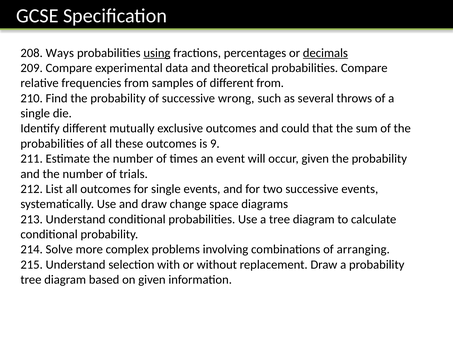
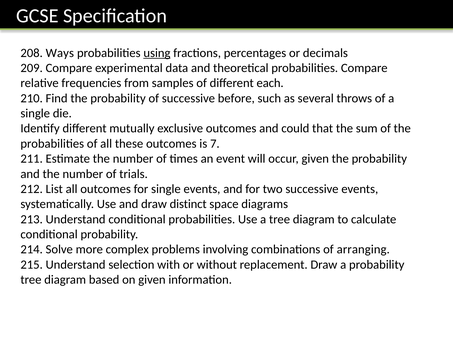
decimals underline: present -> none
different from: from -> each
wrong: wrong -> before
9: 9 -> 7
change: change -> distinct
